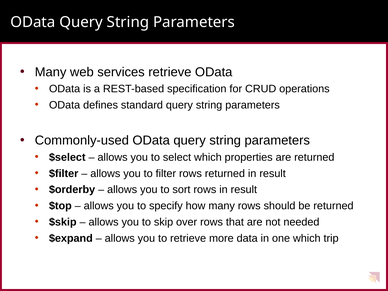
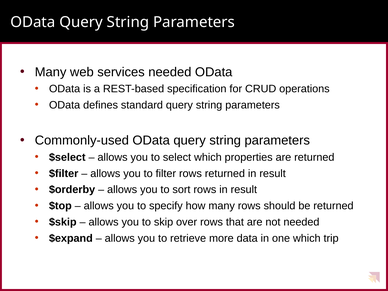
services retrieve: retrieve -> needed
